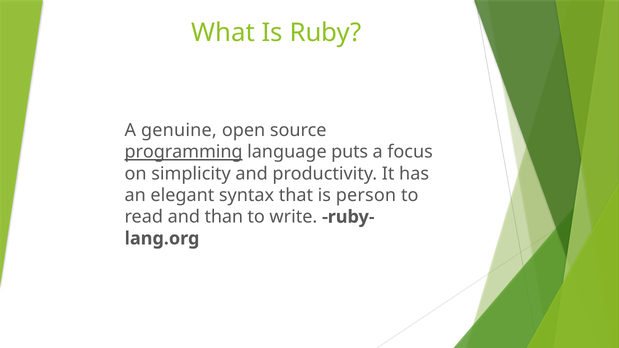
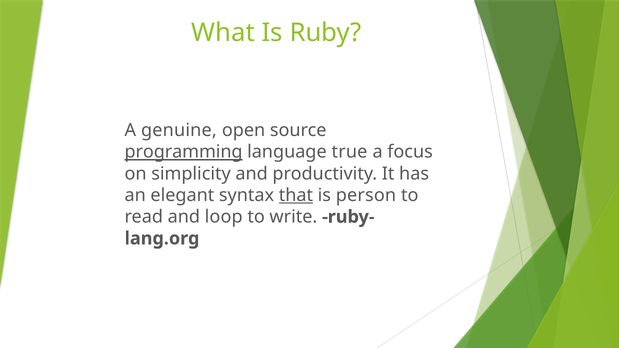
puts: puts -> true
that underline: none -> present
than: than -> loop
